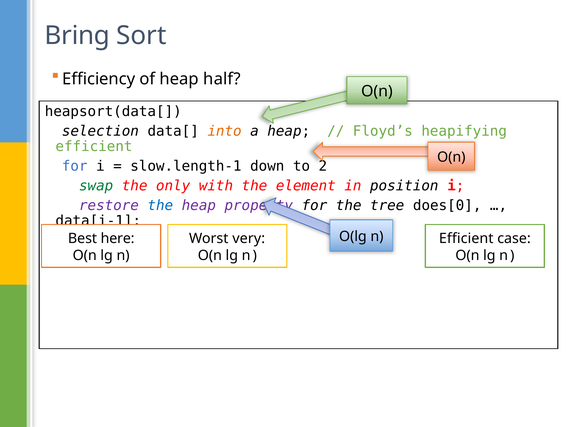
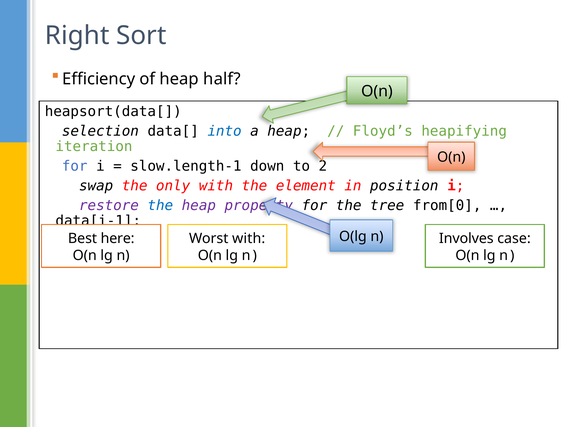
Bring: Bring -> Right
into colour: orange -> blue
efficient at (94, 146): efficient -> iteration
swap colour: green -> black
does[0: does[0 -> from[0
Worst very: very -> with
Efficient at (466, 238): Efficient -> Involves
